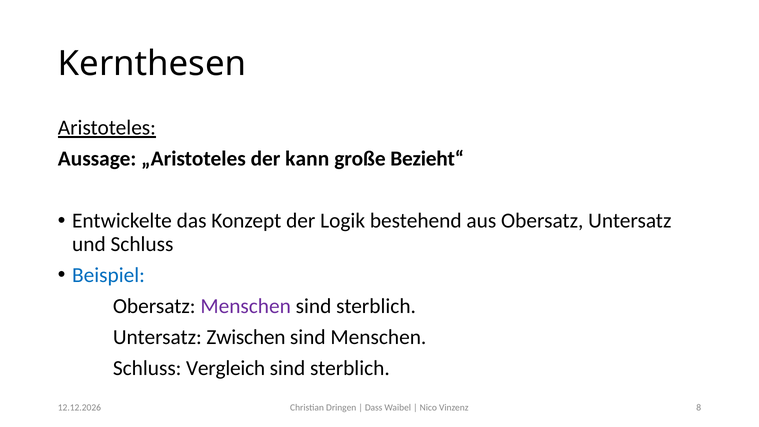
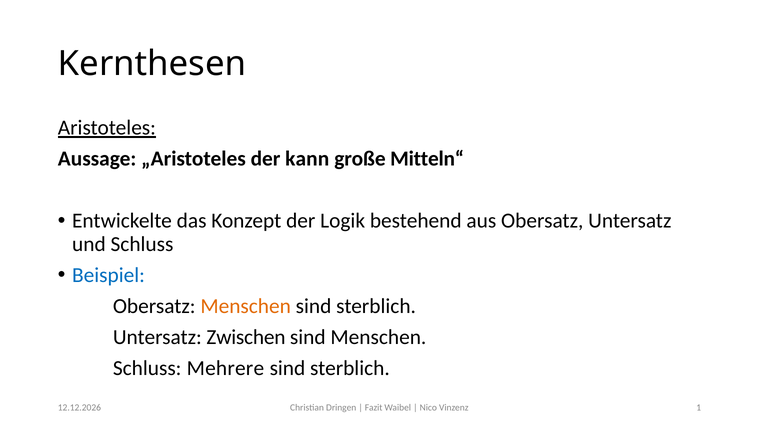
Bezieht“: Bezieht“ -> Mitteln“
Menschen at (246, 306) colour: purple -> orange
Vergleich: Vergleich -> Mehrere
Dass: Dass -> Fazit
8: 8 -> 1
